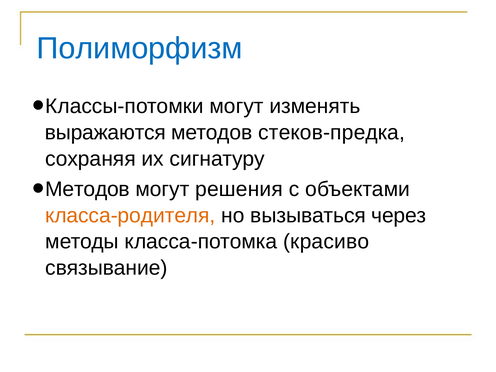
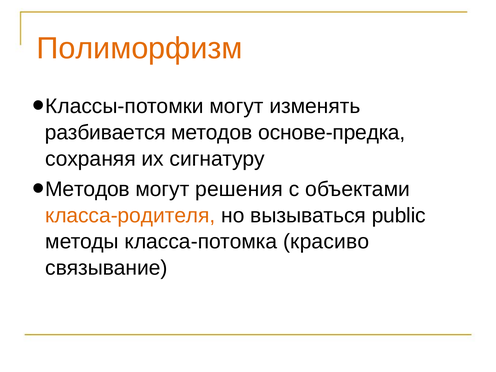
Полиморфизм colour: blue -> orange
выражаются: выражаются -> разбивается
стеков-предка: стеков-предка -> основе-предка
через: через -> public
